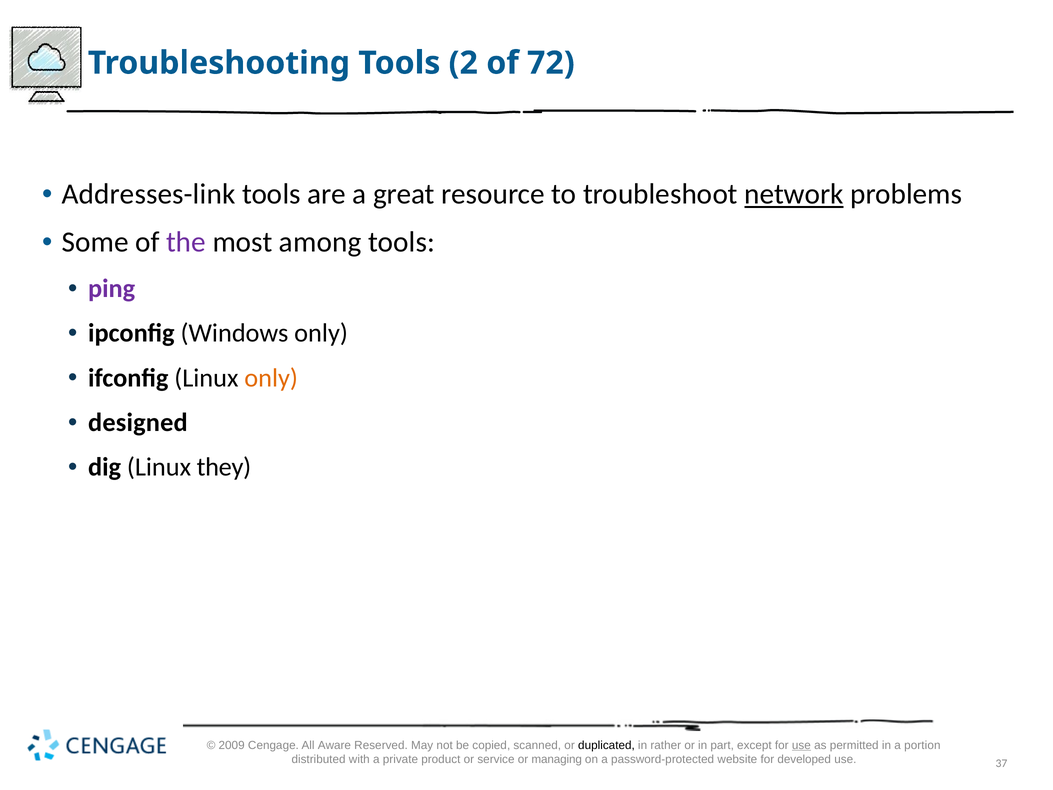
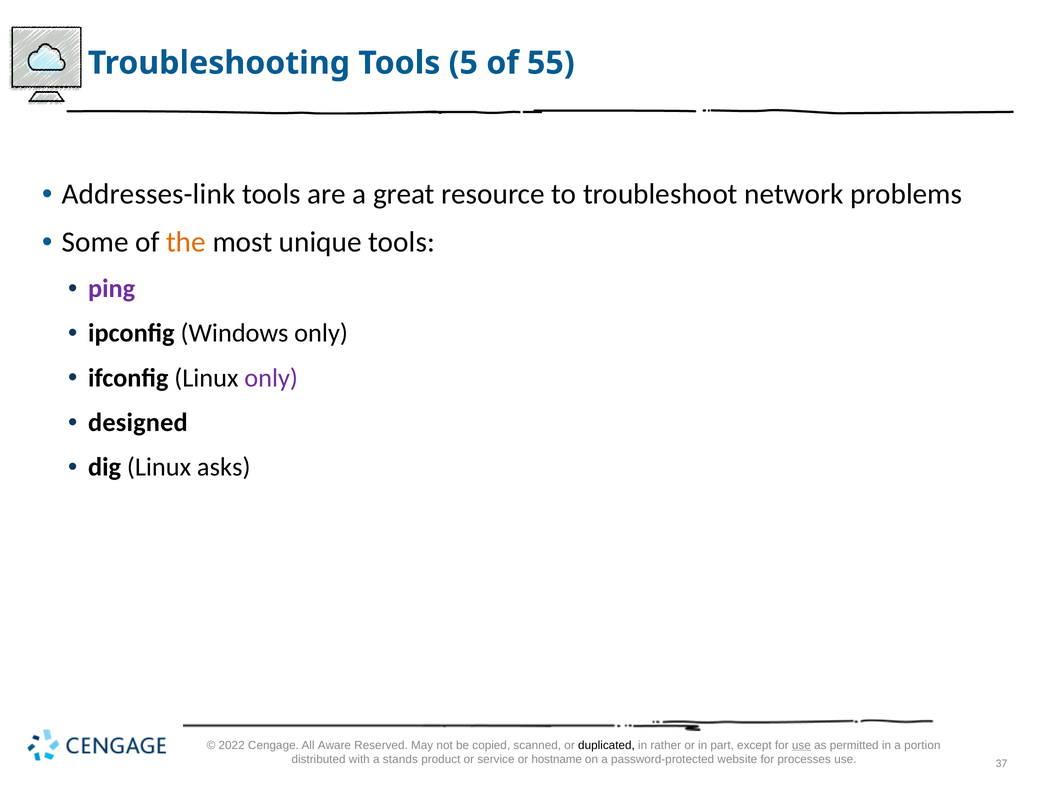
2: 2 -> 5
72: 72 -> 55
network underline: present -> none
the colour: purple -> orange
among: among -> unique
only at (271, 378) colour: orange -> purple
they: they -> asks
2009: 2009 -> 2022
private: private -> stands
managing: managing -> hostname
developed: developed -> processes
